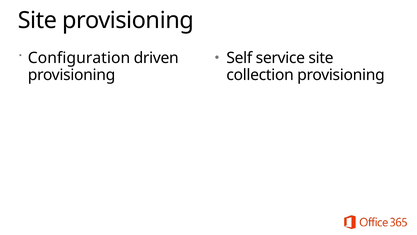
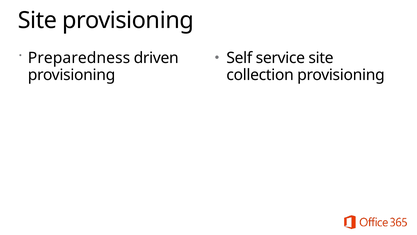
Configuration: Configuration -> Preparedness
